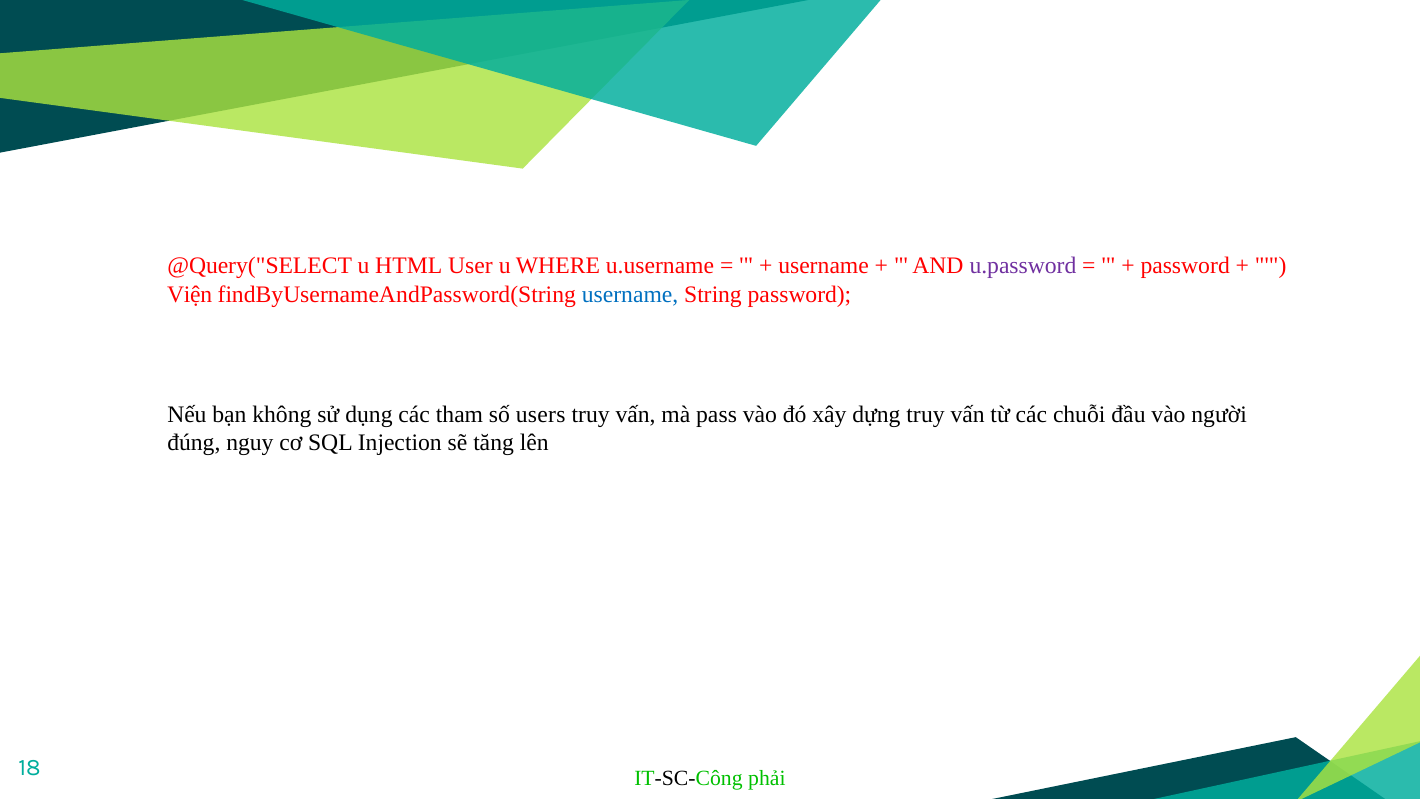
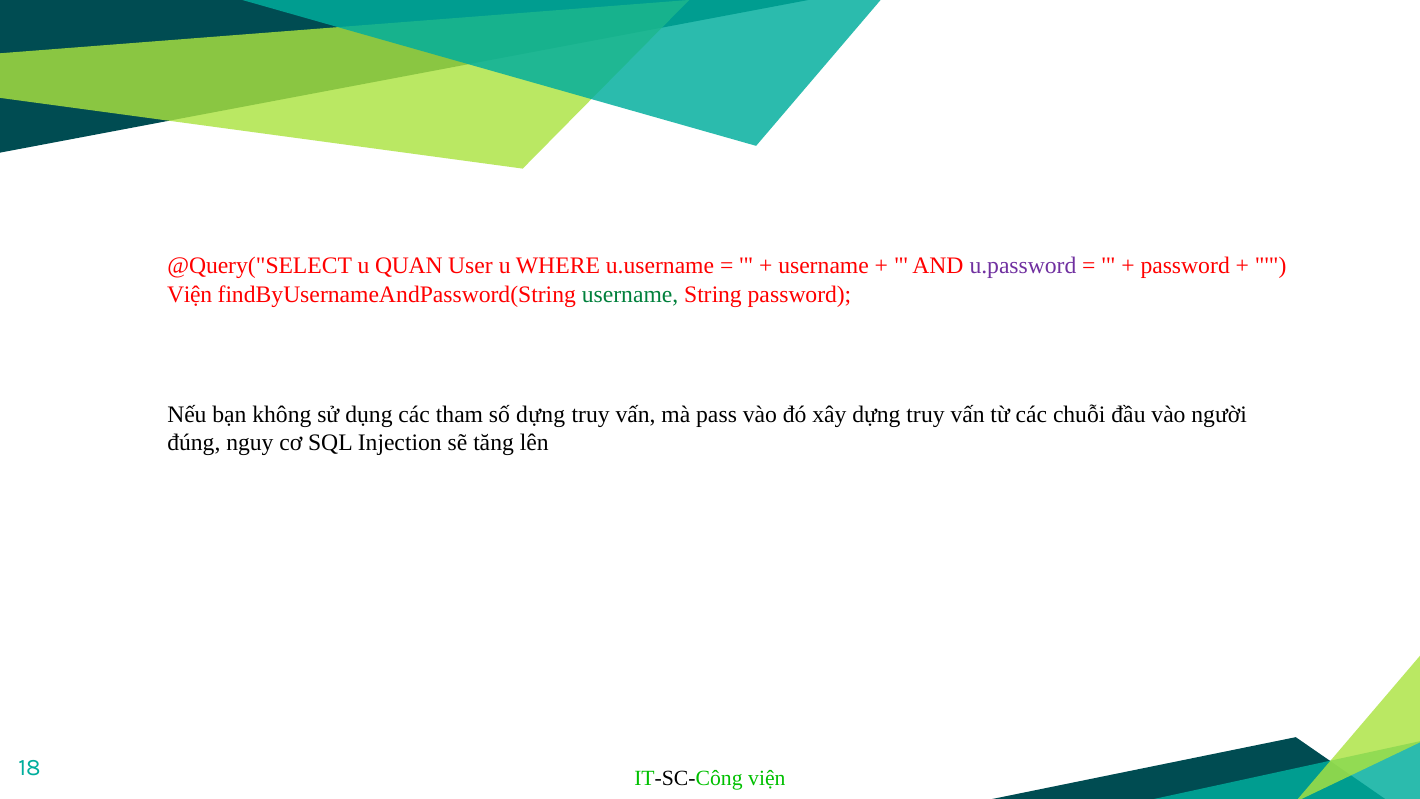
HTML: HTML -> QUAN
username at (630, 294) colour: blue -> green
số users: users -> dựng
IT-SC-Công phải: phải -> viện
